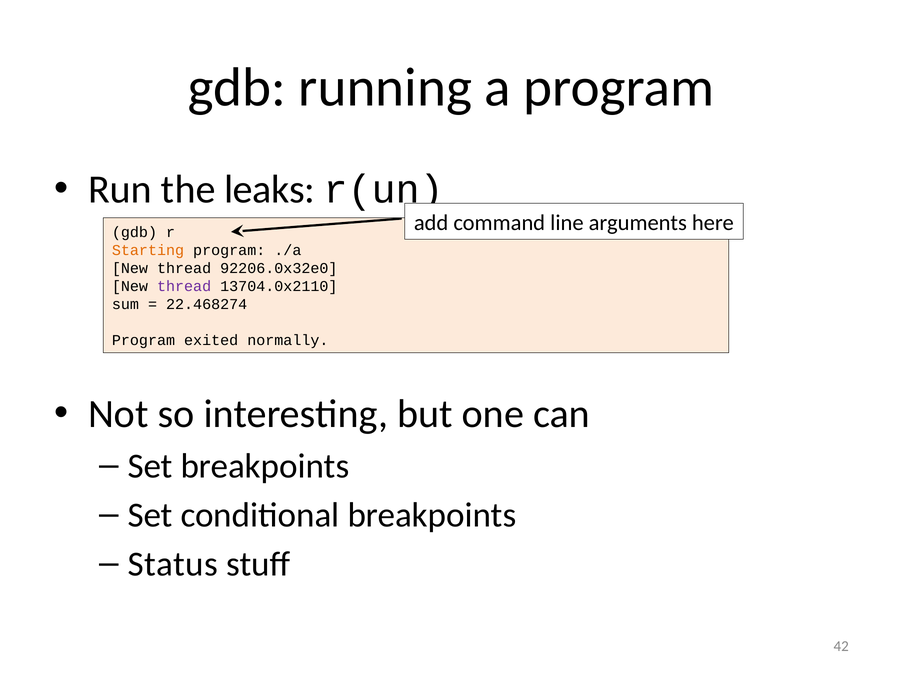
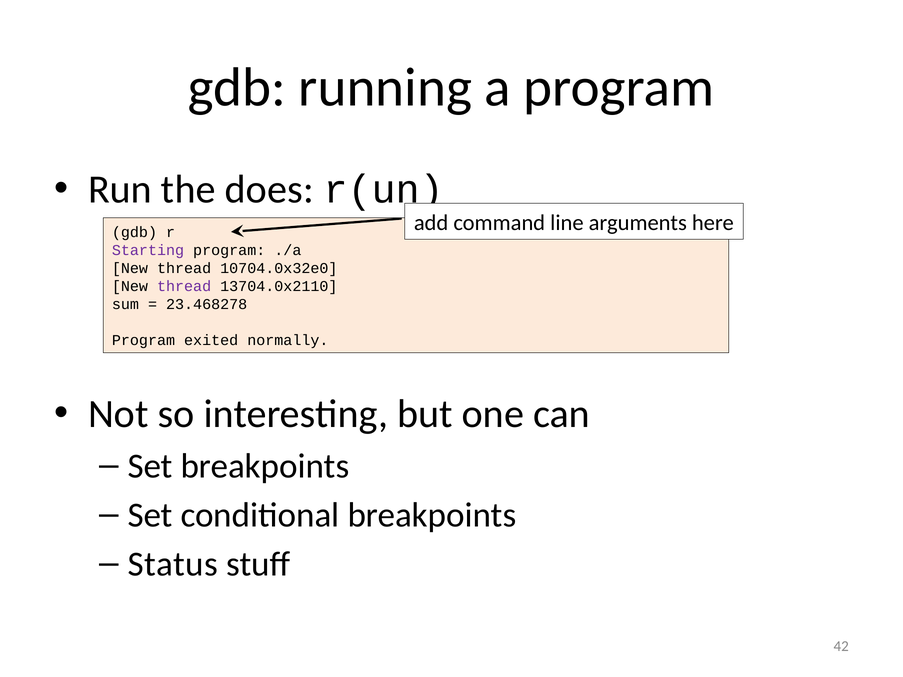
leaks: leaks -> does
Starting colour: orange -> purple
92206.0x32e0: 92206.0x32e0 -> 10704.0x32e0
22.468274: 22.468274 -> 23.468278
